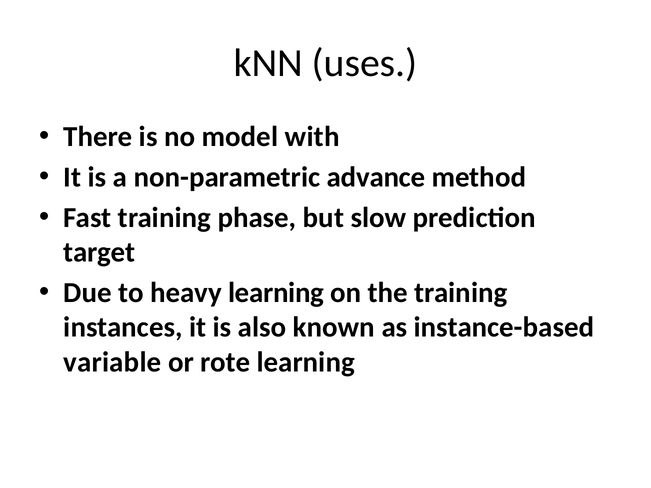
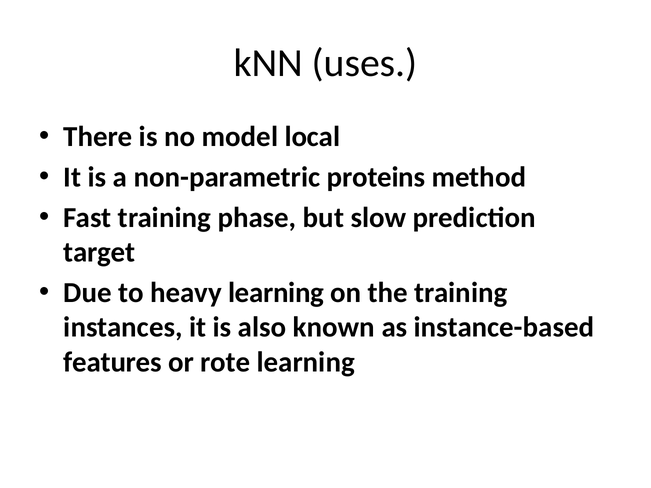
with: with -> local
advance: advance -> proteins
variable: variable -> features
